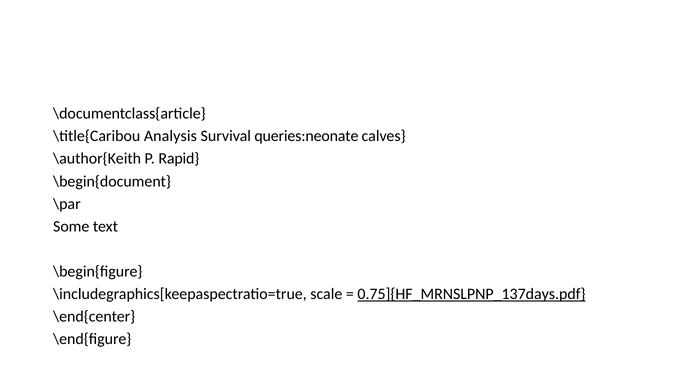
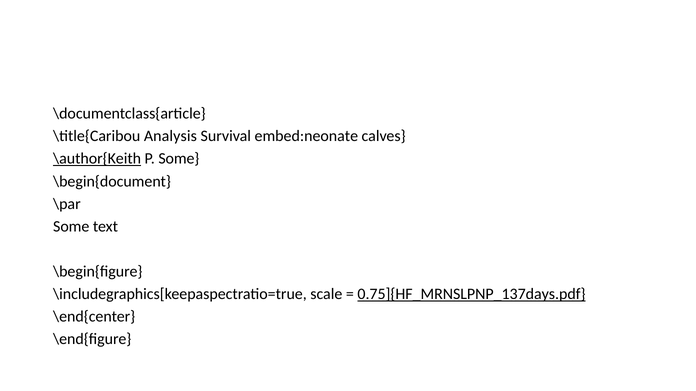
queries:neonate: queries:neonate -> embed:neonate
\author{Keith underline: none -> present
P Rapid: Rapid -> Some
